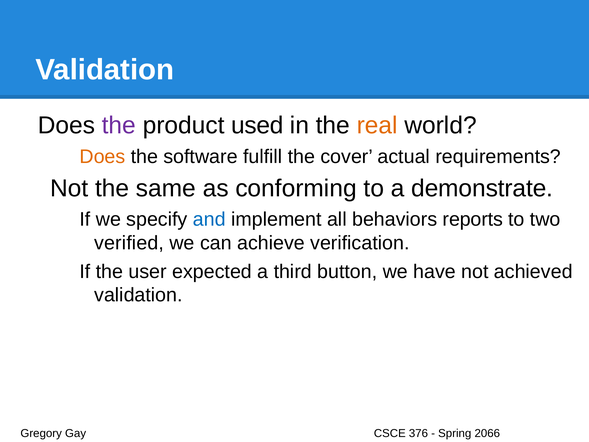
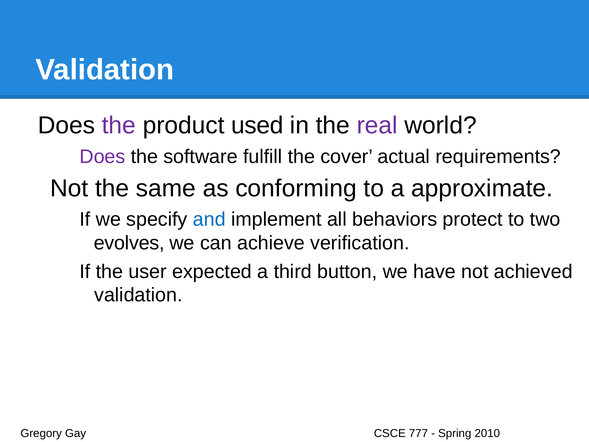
real colour: orange -> purple
Does at (102, 156) colour: orange -> purple
demonstrate: demonstrate -> approximate
reports: reports -> protect
verified: verified -> evolves
376: 376 -> 777
2066: 2066 -> 2010
